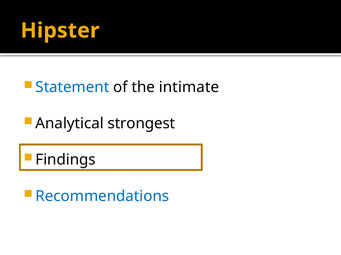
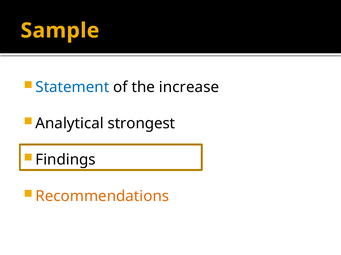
Hipster: Hipster -> Sample
intimate: intimate -> increase
Recommendations colour: blue -> orange
